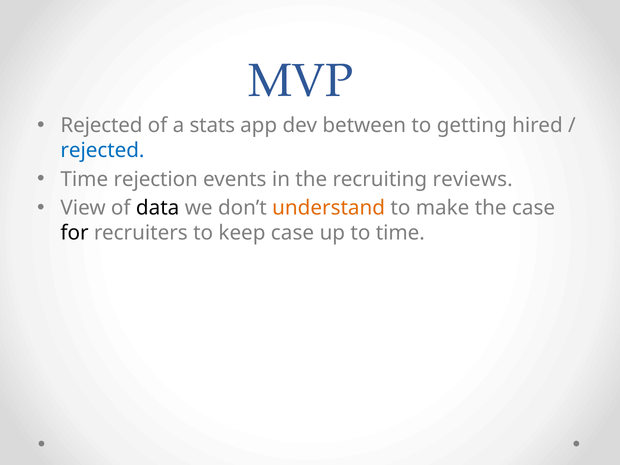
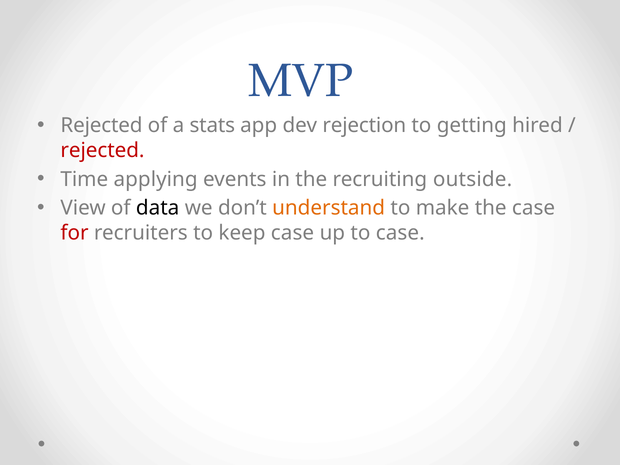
between: between -> rejection
rejected at (102, 150) colour: blue -> red
rejection: rejection -> applying
reviews: reviews -> outside
for colour: black -> red
to time: time -> case
